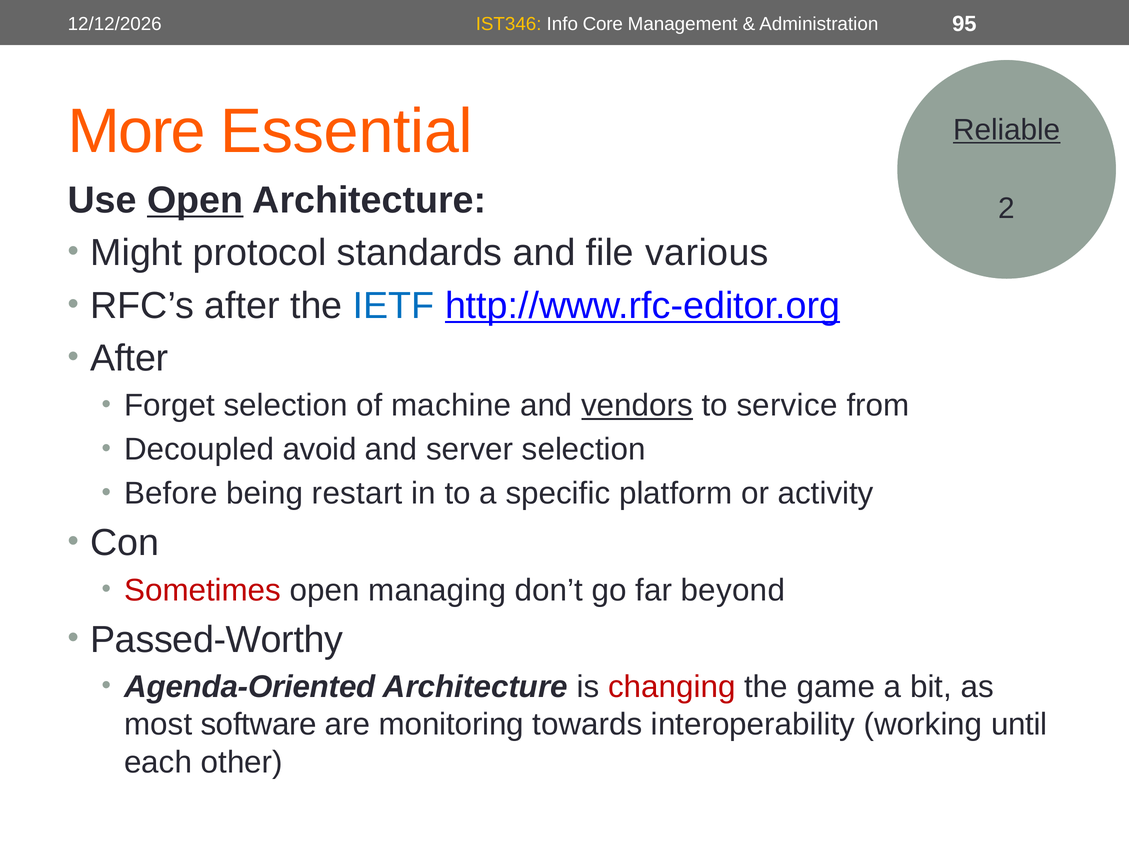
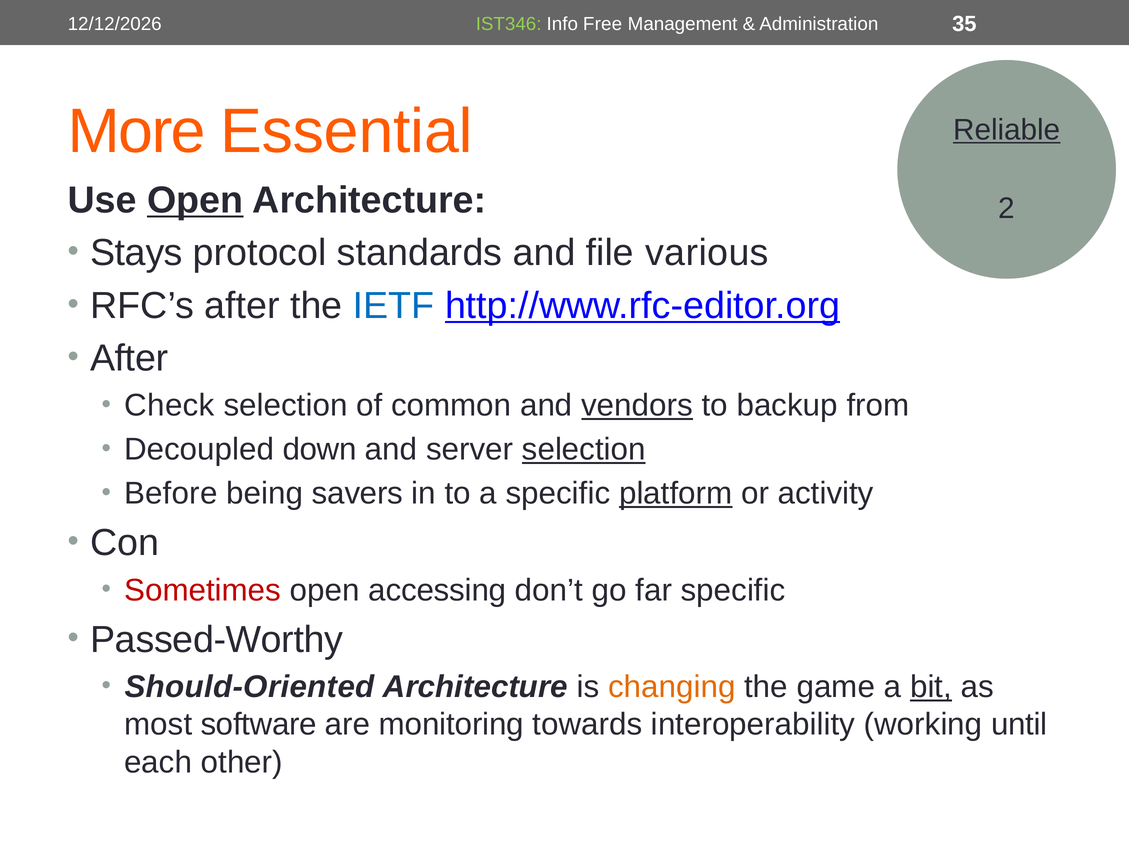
IST346 colour: yellow -> light green
Core: Core -> Free
95: 95 -> 35
Might: Might -> Stays
Forget: Forget -> Check
machine: machine -> common
service: service -> backup
avoid: avoid -> down
selection at (584, 449) underline: none -> present
restart: restart -> savers
platform underline: none -> present
managing: managing -> accessing
far beyond: beyond -> specific
Agenda-Oriented: Agenda-Oriented -> Should-Oriented
changing colour: red -> orange
bit underline: none -> present
